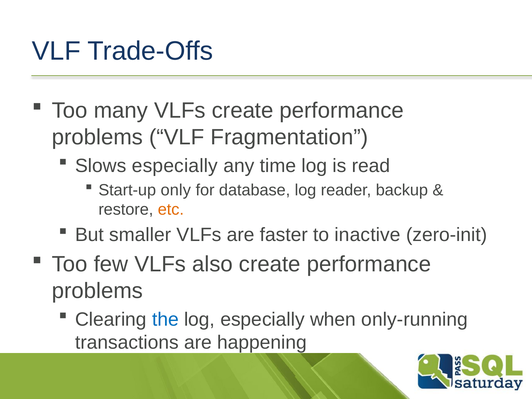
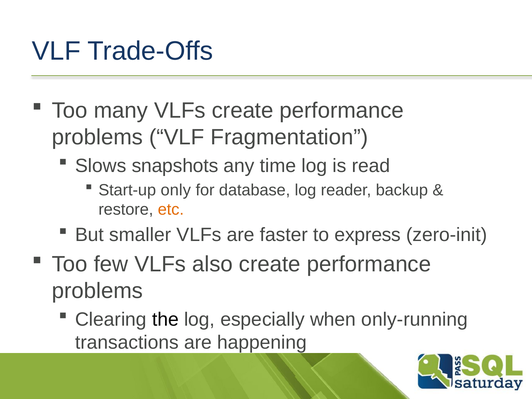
Slows especially: especially -> snapshots
inactive: inactive -> express
the colour: blue -> black
